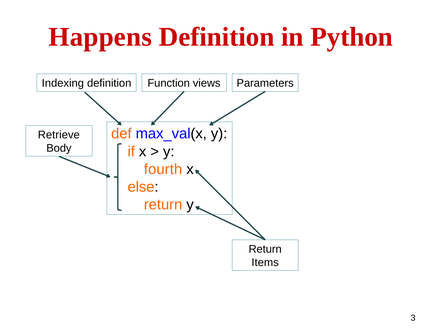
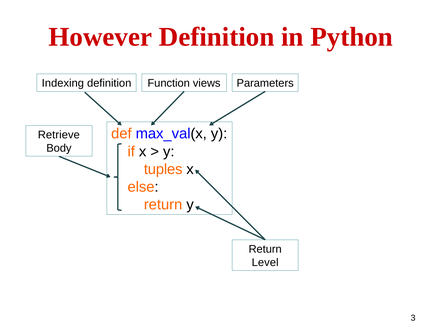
Happens: Happens -> However
fourth: fourth -> tuples
Items: Items -> Level
